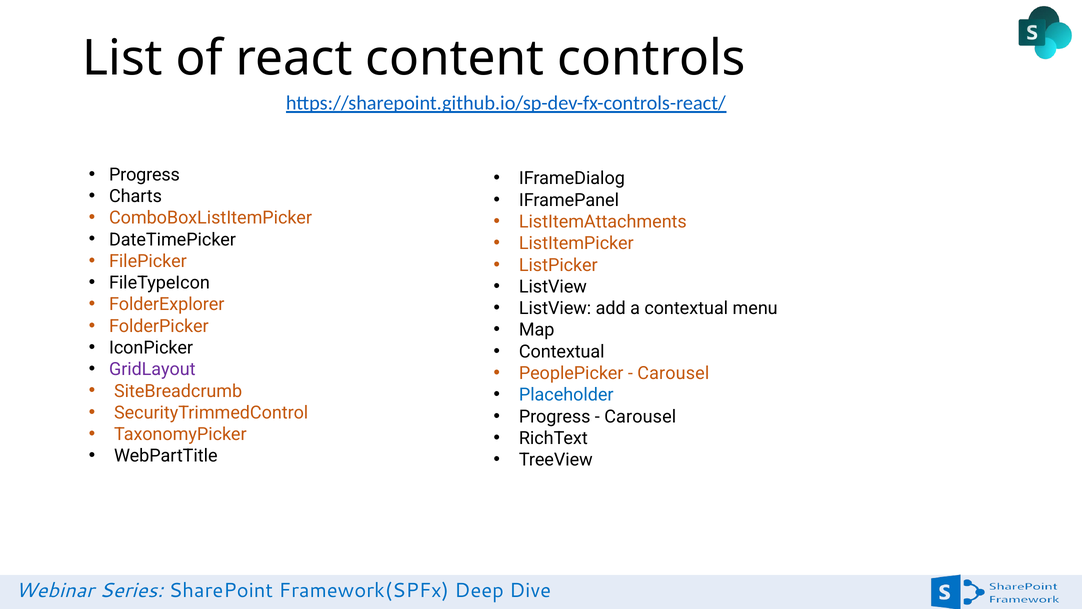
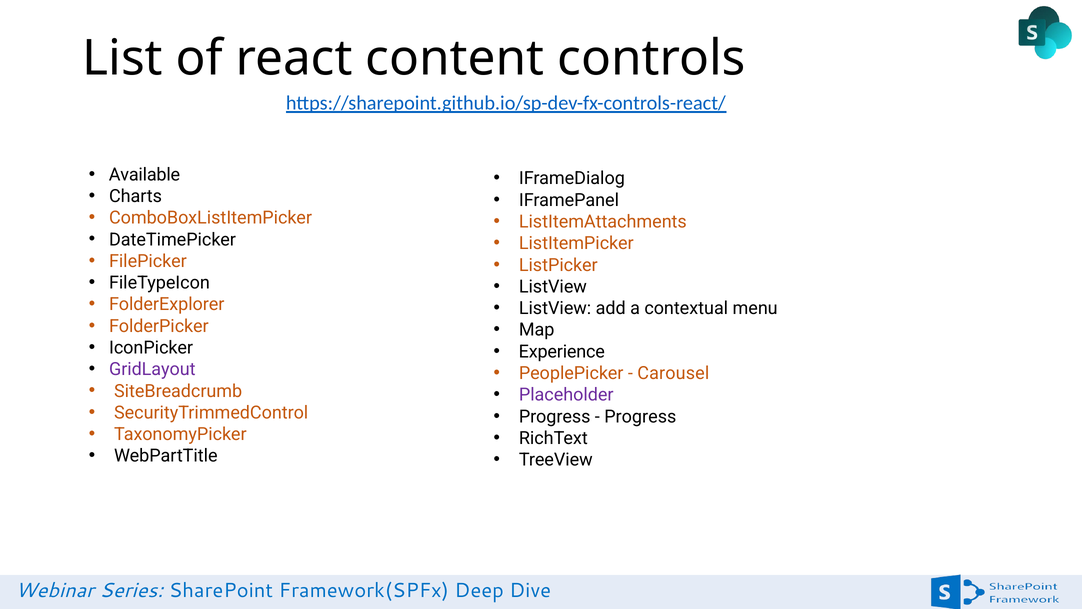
Progress at (144, 175): Progress -> Available
Contextual at (562, 351): Contextual -> Experience
Placeholder colour: blue -> purple
Carousel at (640, 416): Carousel -> Progress
